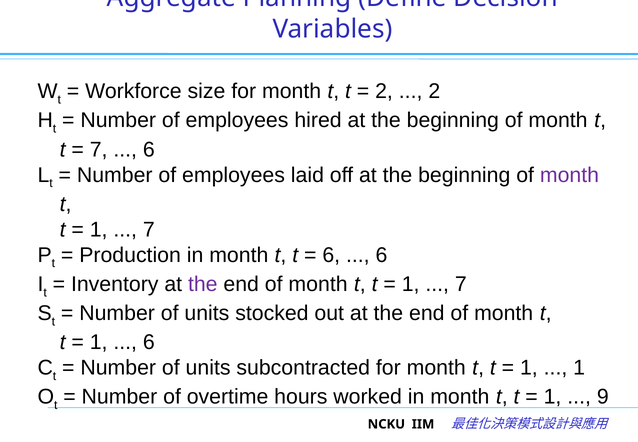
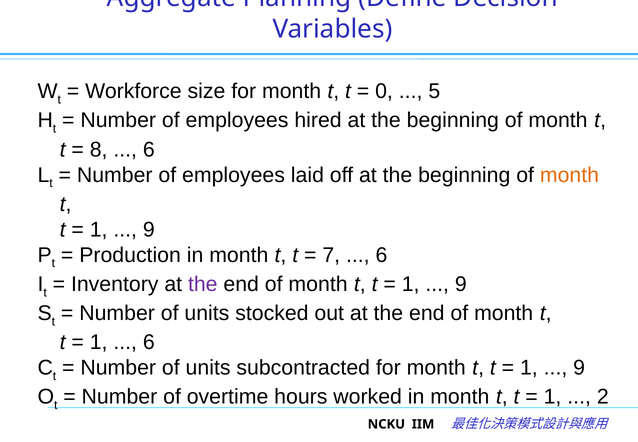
2 at (384, 91): 2 -> 0
2 at (434, 91): 2 -> 5
7 at (99, 149): 7 -> 8
month at (569, 175) colour: purple -> orange
7 at (149, 229): 7 -> 9
6 at (331, 255): 6 -> 7
7 at (461, 284): 7 -> 9
1 at (579, 368): 1 -> 9
9: 9 -> 2
